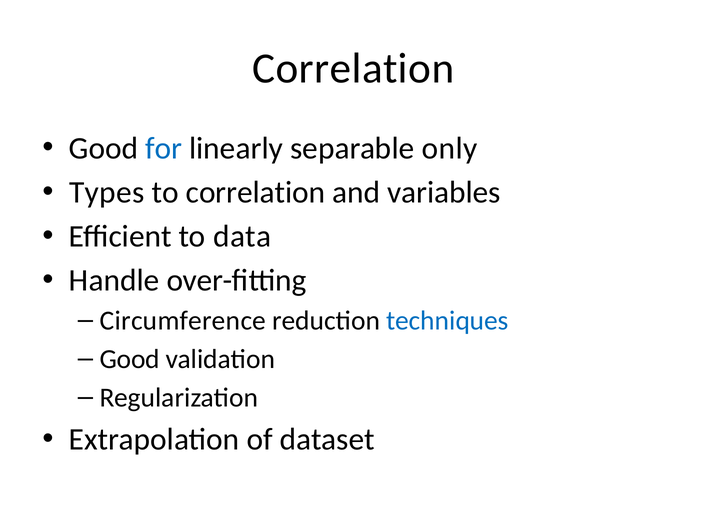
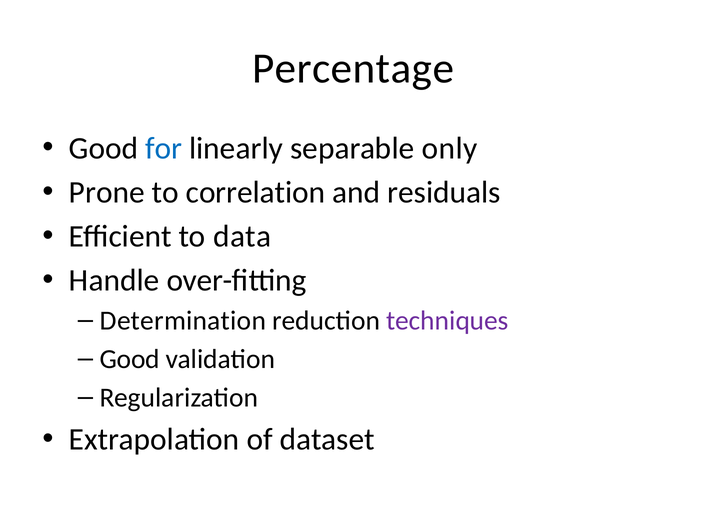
Correlation at (353, 68): Correlation -> Percentage
Types: Types -> Prone
variables: variables -> residuals
Circumference: Circumference -> Determination
techniques colour: blue -> purple
